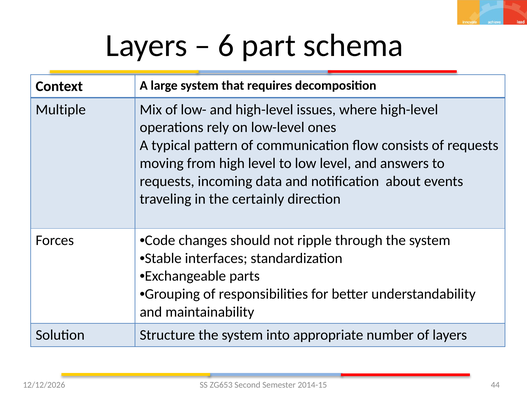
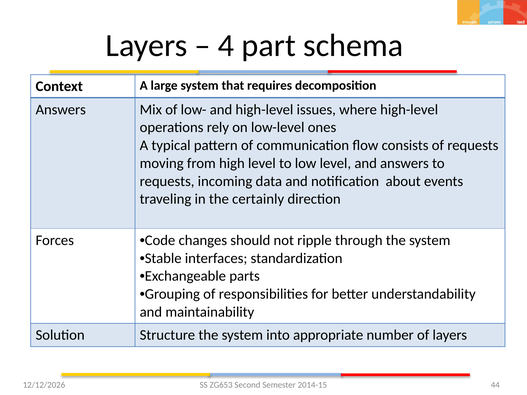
6: 6 -> 4
Multiple at (61, 110): Multiple -> Answers
